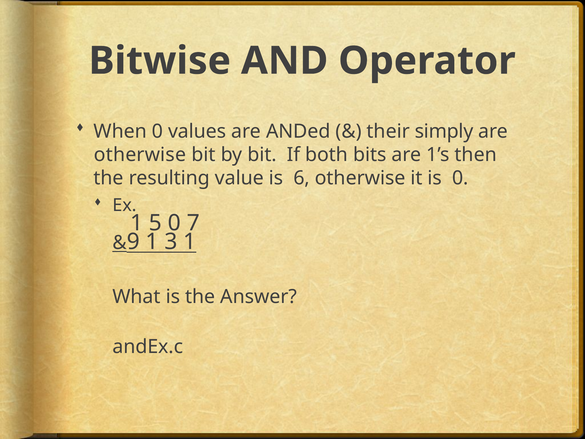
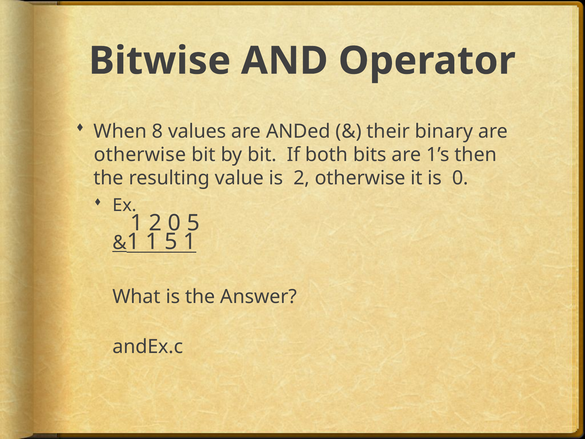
When 0: 0 -> 8
simply: simply -> binary
is 6: 6 -> 2
1 5: 5 -> 2
0 7: 7 -> 5
9 at (133, 242): 9 -> 1
1 3: 3 -> 5
